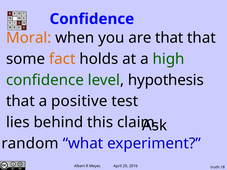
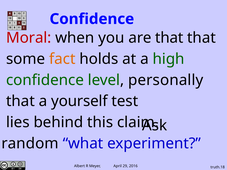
Moral colour: orange -> red
hypothesis: hypothesis -> personally
positive: positive -> yourself
